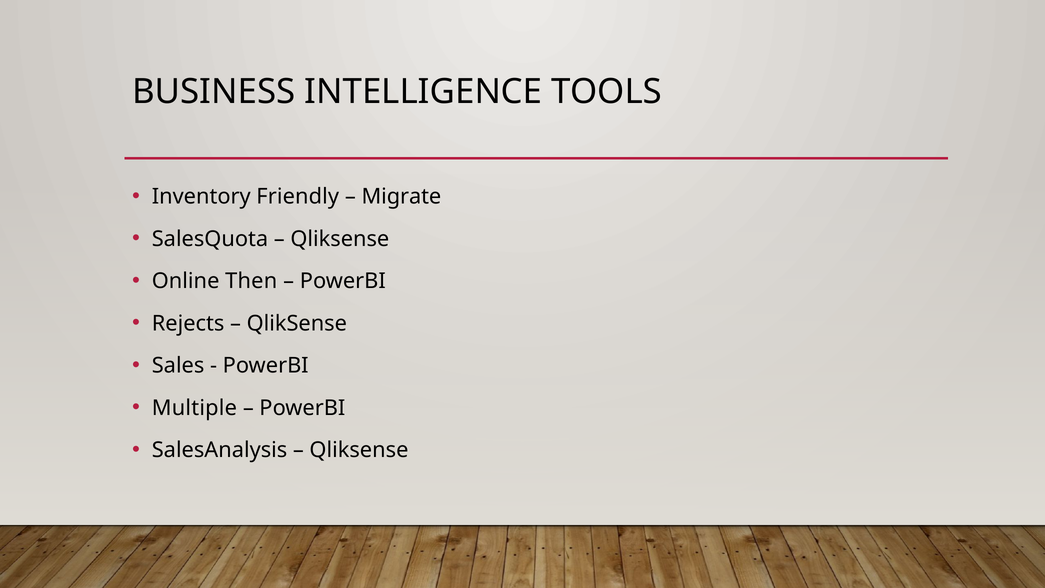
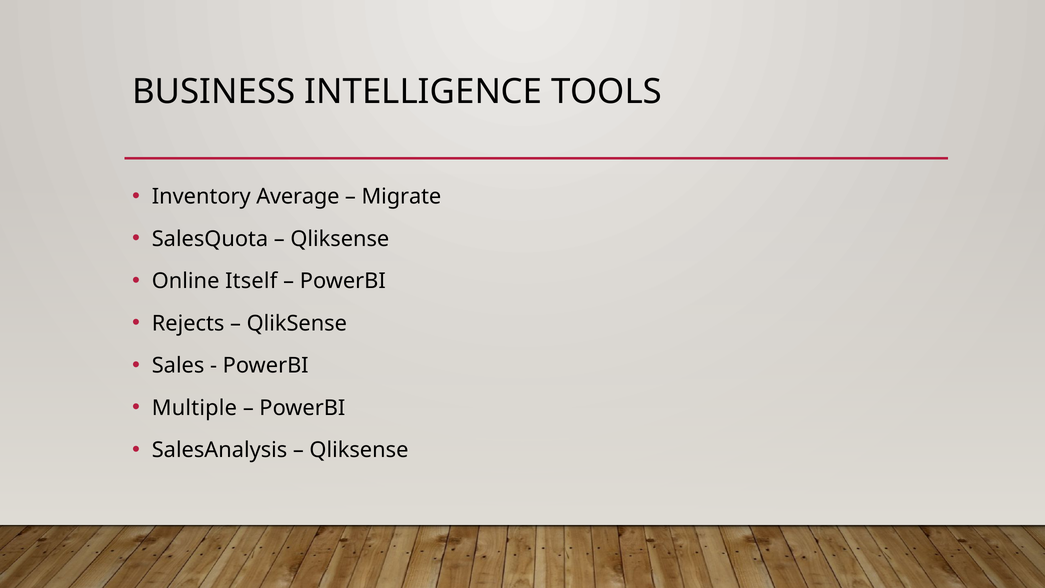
Friendly: Friendly -> Average
Then: Then -> Itself
